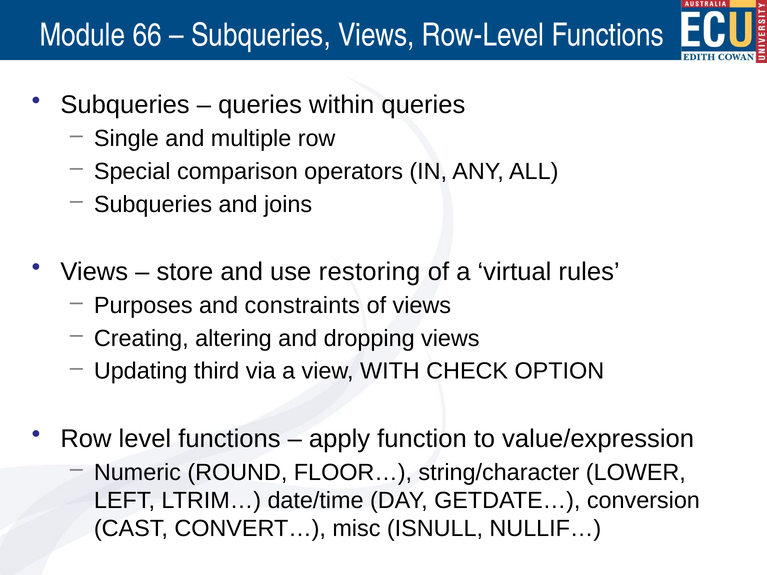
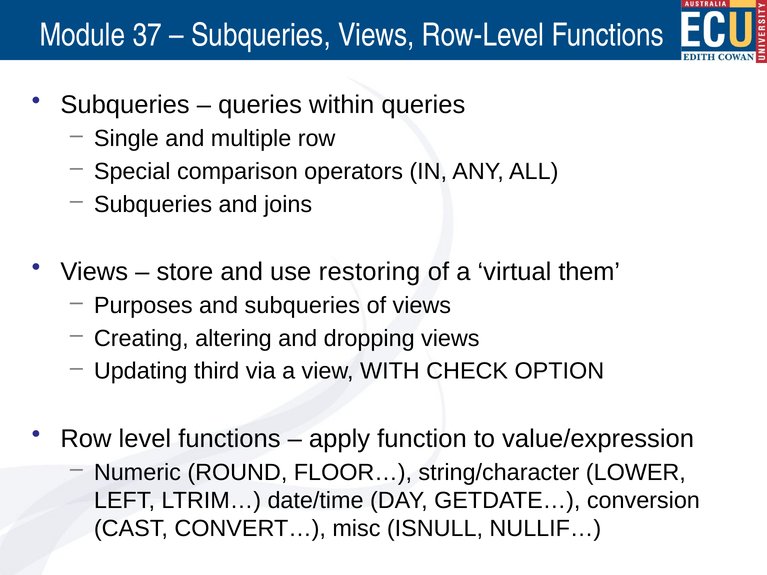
66: 66 -> 37
rules: rules -> them
and constraints: constraints -> subqueries
